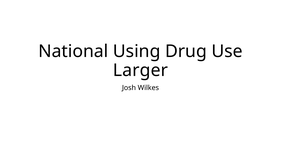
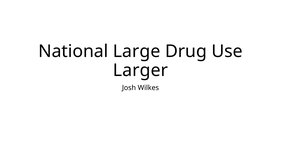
Using: Using -> Large
